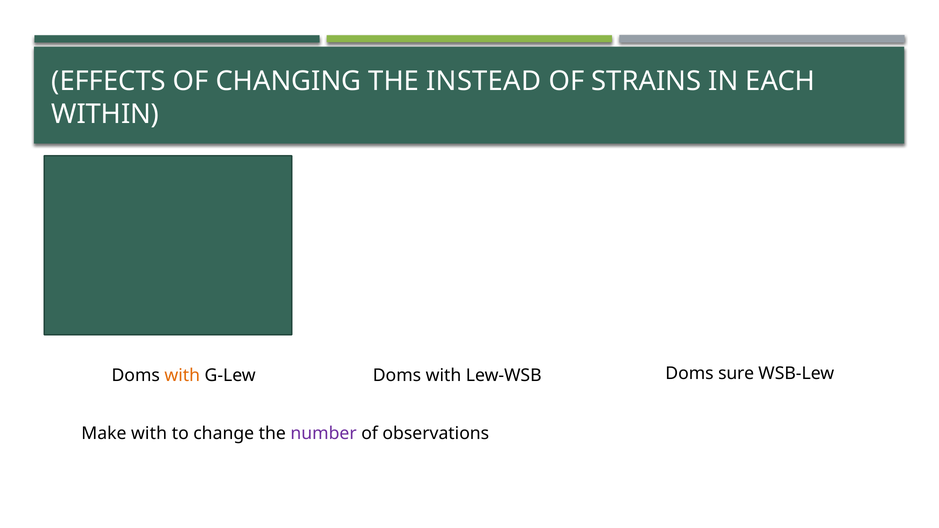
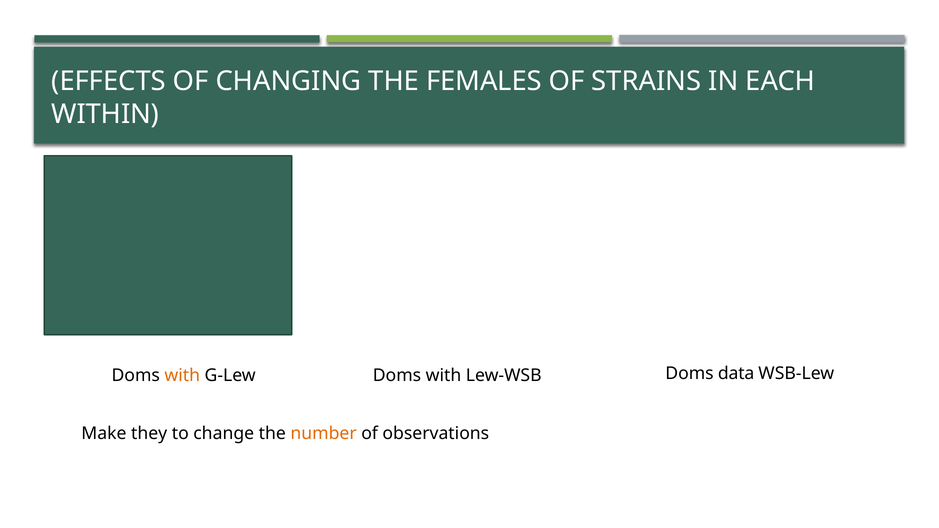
INSTEAD: INSTEAD -> FEMALES
sure: sure -> data
Make with: with -> they
number colour: purple -> orange
